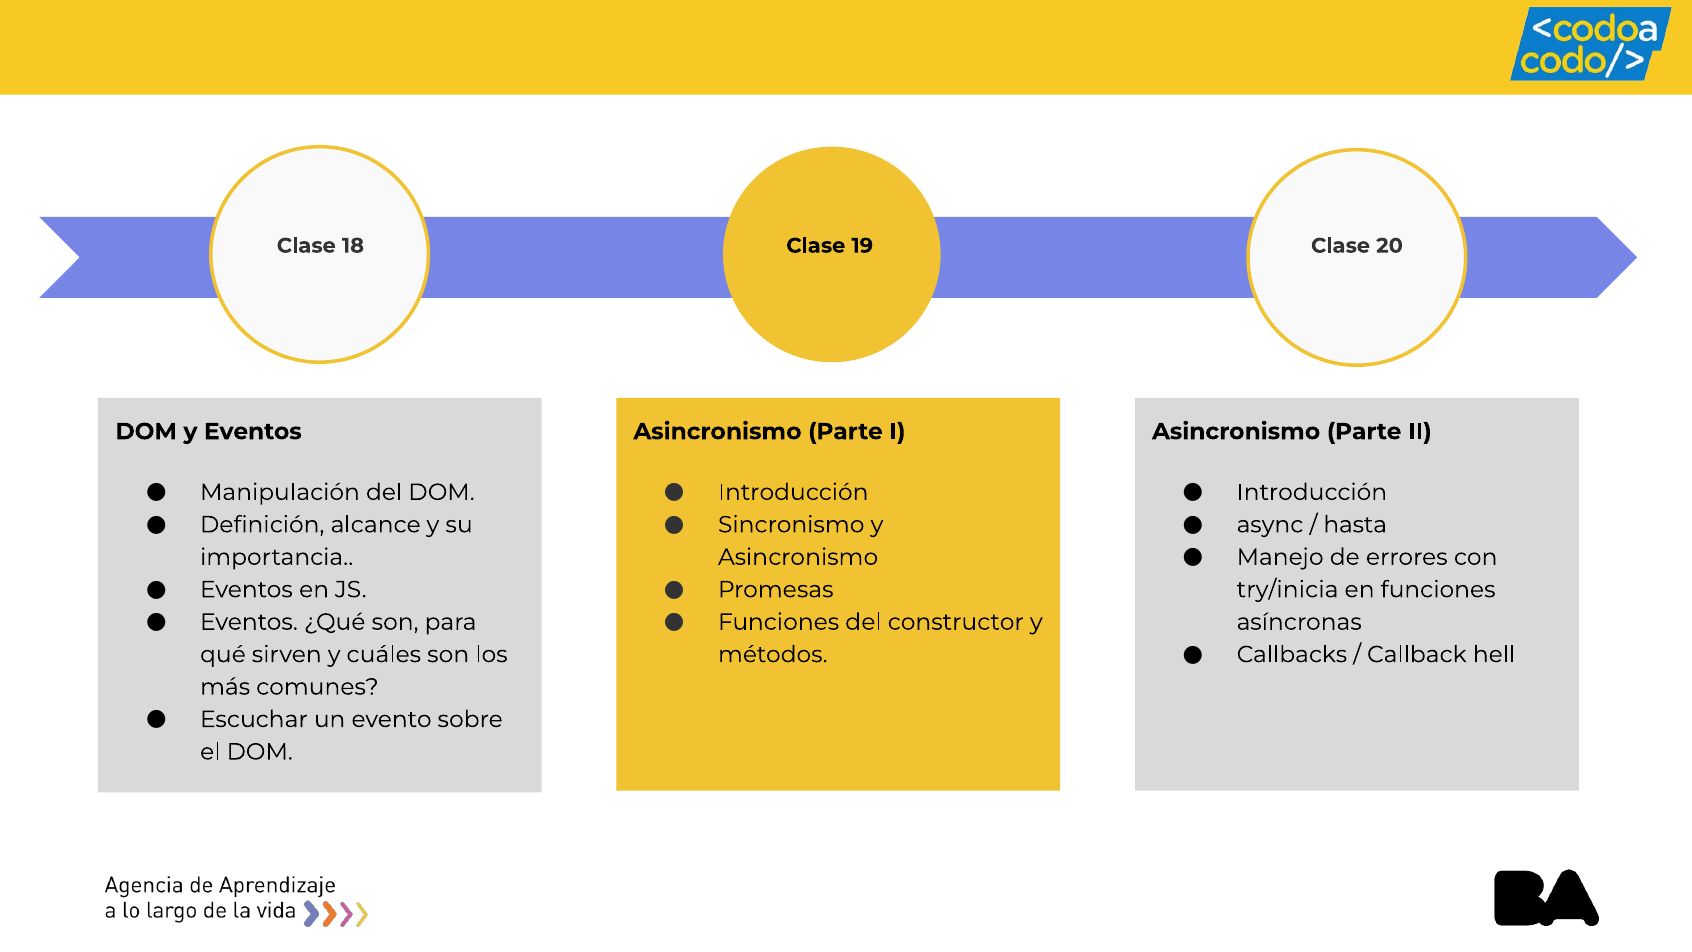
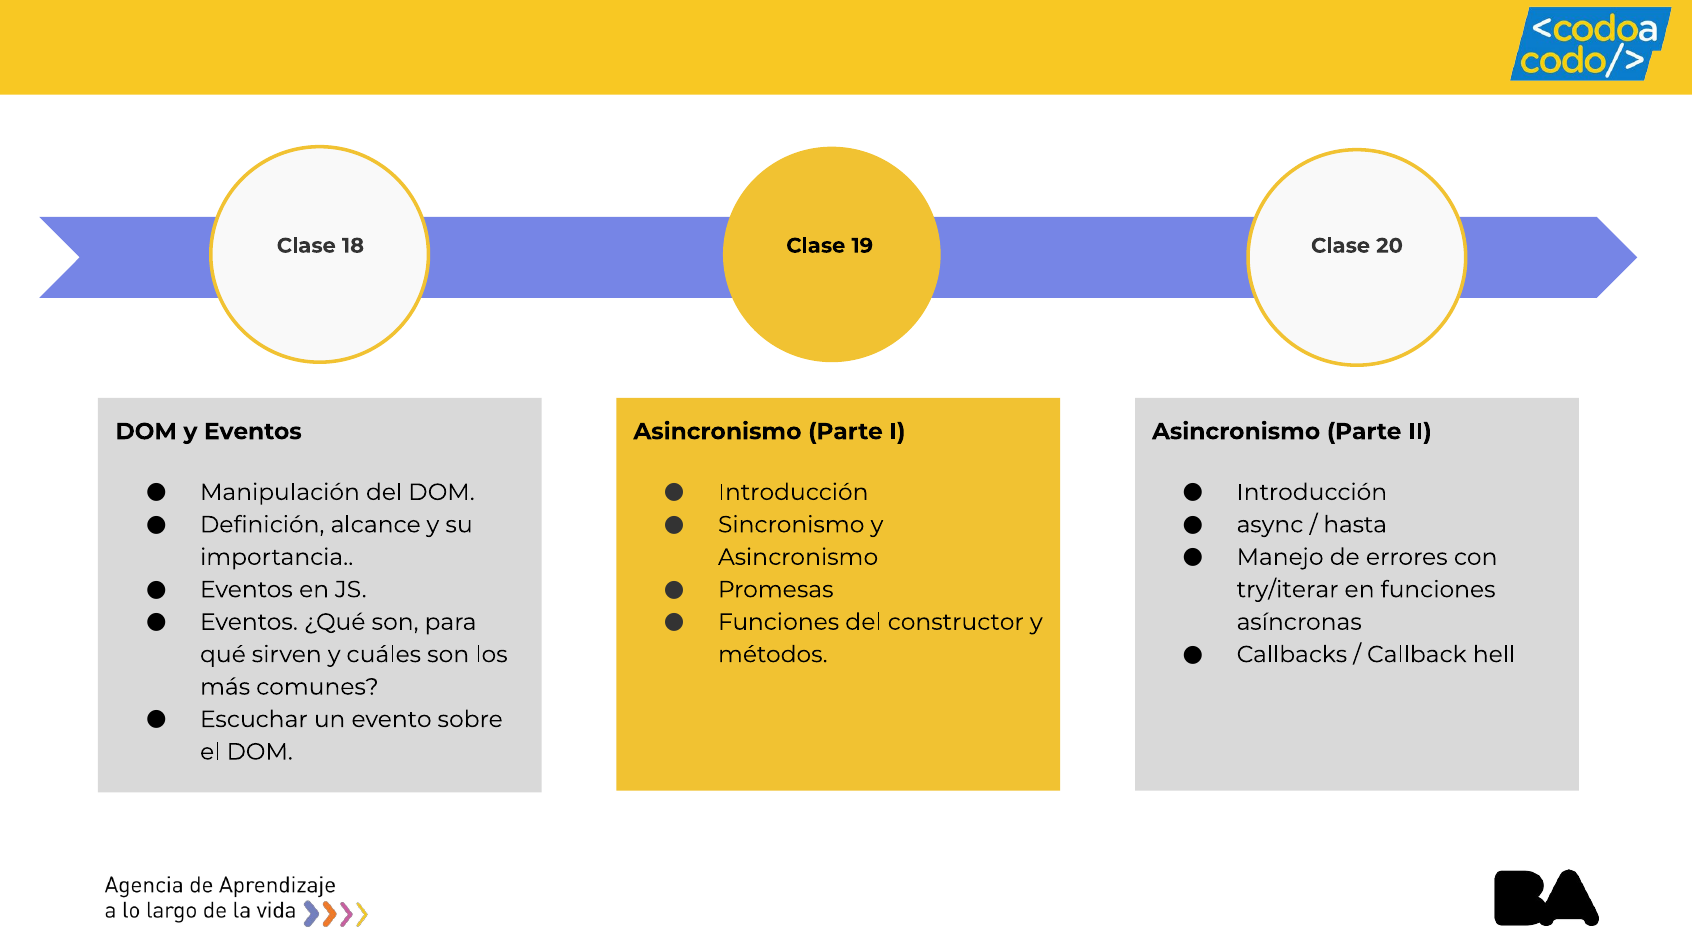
try/inicia: try/inicia -> try/iterar
